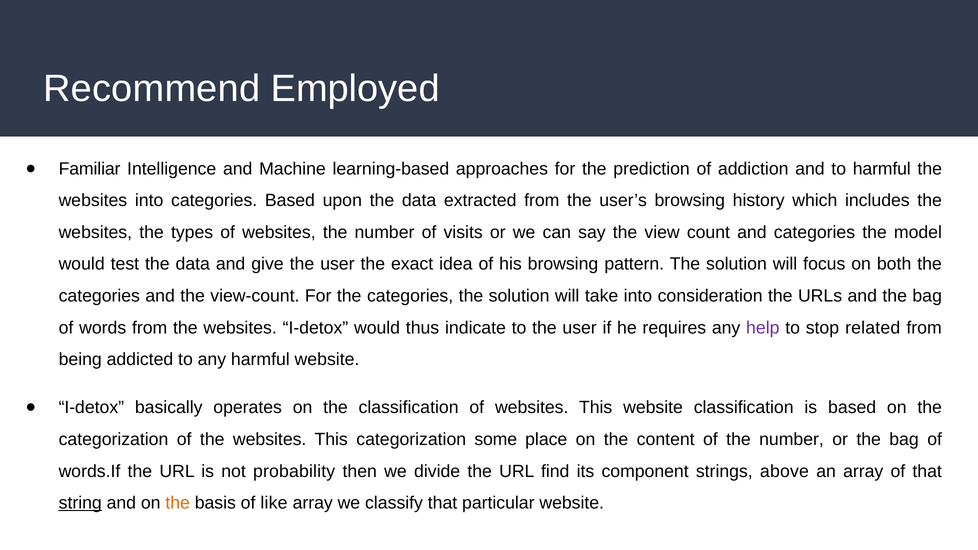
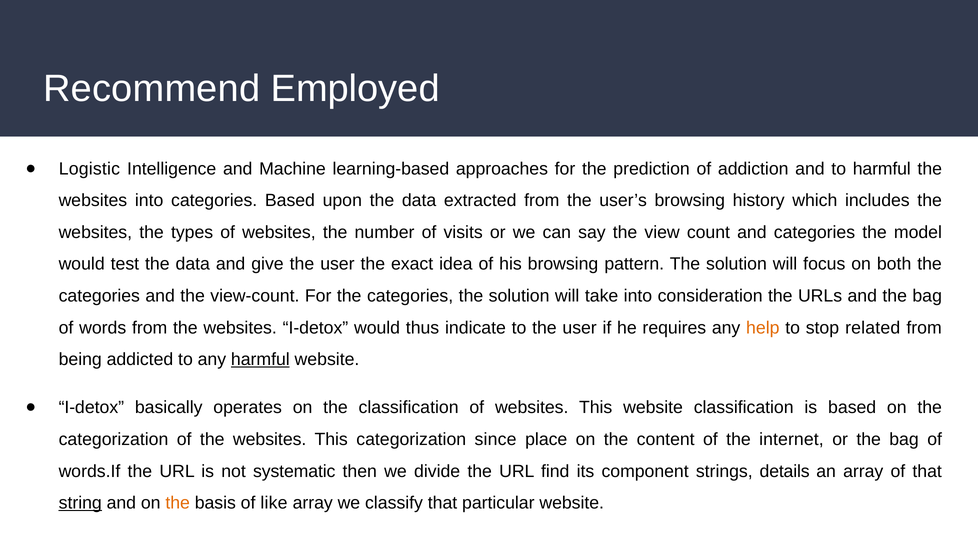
Familiar: Familiar -> Logistic
help colour: purple -> orange
harmful at (260, 360) underline: none -> present
some: some -> since
of the number: number -> internet
probability: probability -> systematic
above: above -> details
